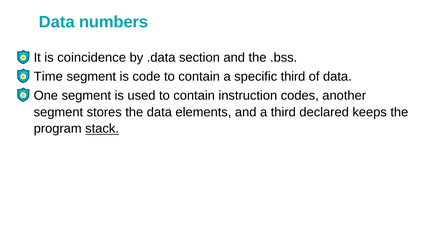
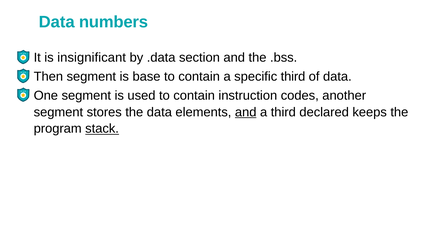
coincidence: coincidence -> insignificant
Time: Time -> Then
code: code -> base
and at (246, 112) underline: none -> present
